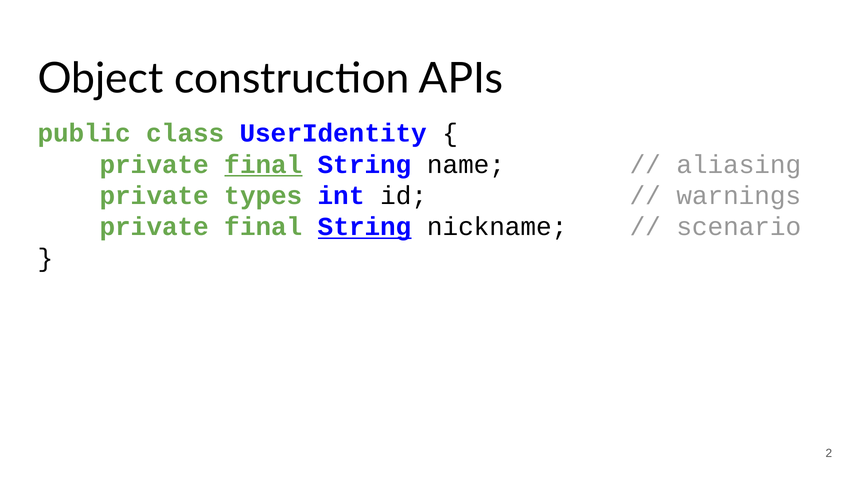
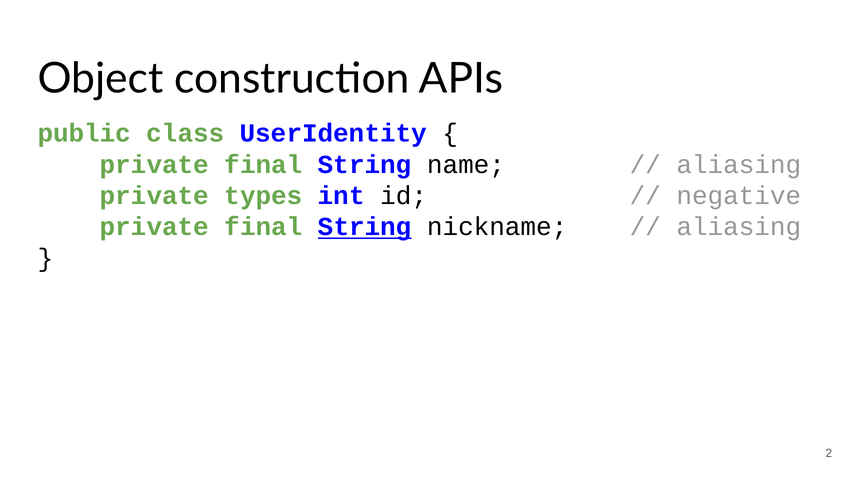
final at (263, 165) underline: present -> none
warnings: warnings -> negative
scenario at (739, 227): scenario -> aliasing
